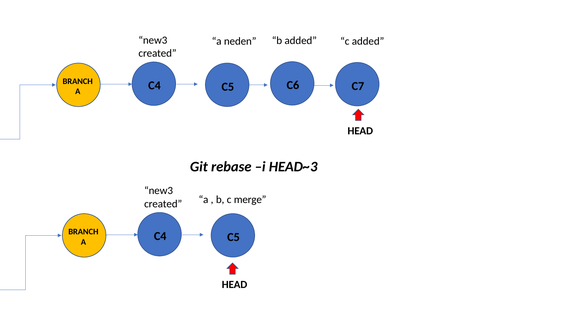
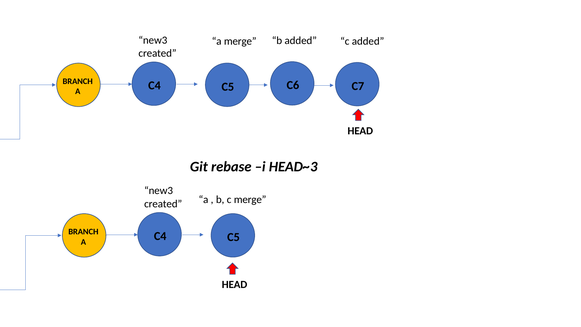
a neden: neden -> merge
